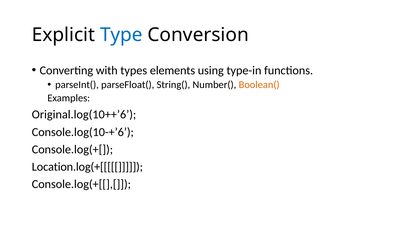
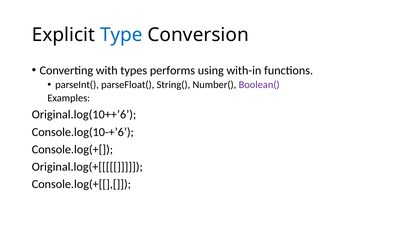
elements: elements -> performs
type-in: type-in -> with-in
Boolean( colour: orange -> purple
Location.log(+[[[[[: Location.log(+[[[[[ -> Original.log(+[[[[[
